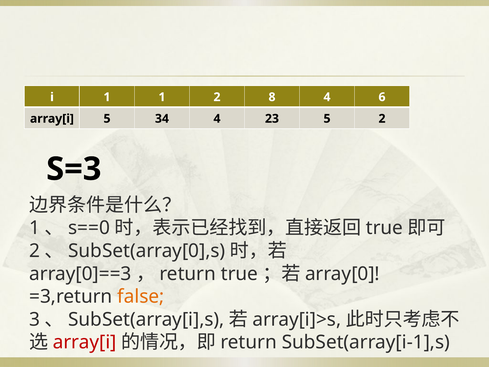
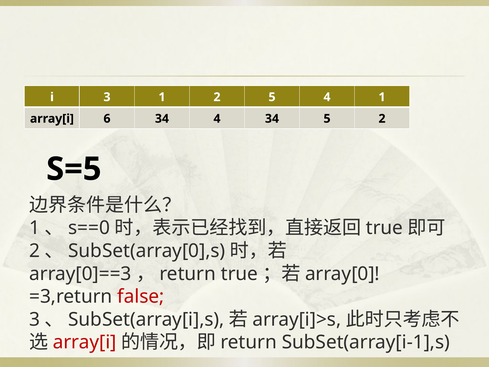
i 1: 1 -> 3
2 8: 8 -> 5
4 6: 6 -> 1
array[i 5: 5 -> 6
4 23: 23 -> 34
S=3: S=3 -> S=5
false colour: orange -> red
